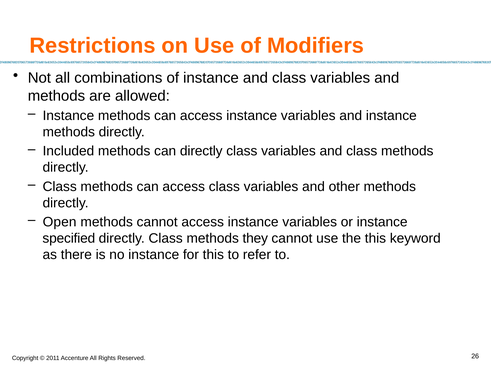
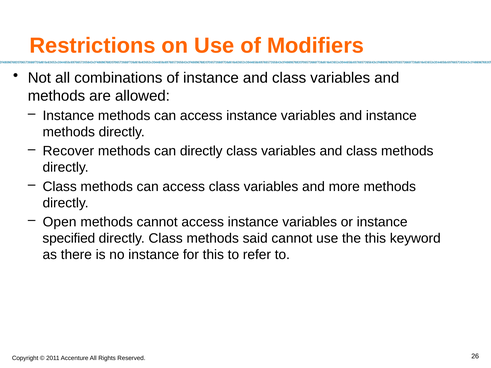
Included: Included -> Recover
other: other -> more
they: they -> said
